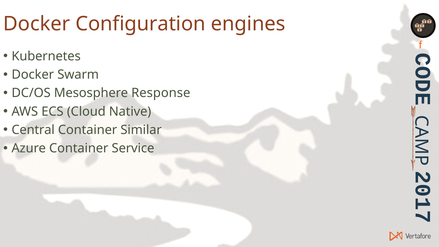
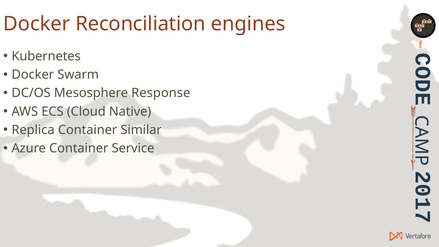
Configuration: Configuration -> Reconciliation
Central: Central -> Replica
